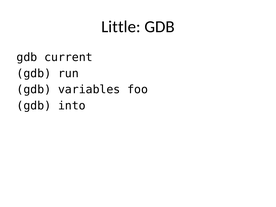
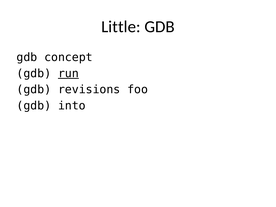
current: current -> concept
run underline: none -> present
variables: variables -> revisions
